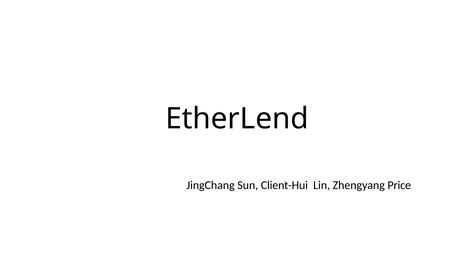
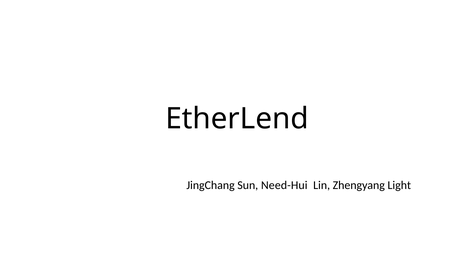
Client-Hui: Client-Hui -> Need-Hui
Price: Price -> Light
